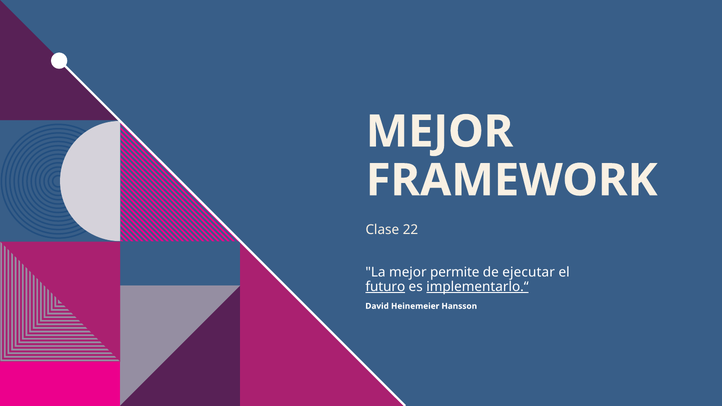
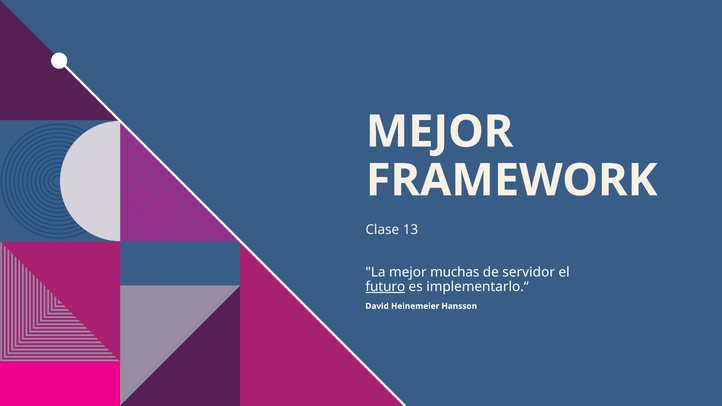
22: 22 -> 13
permite: permite -> muchas
ejecutar: ejecutar -> servidor
implementarlo.“ underline: present -> none
